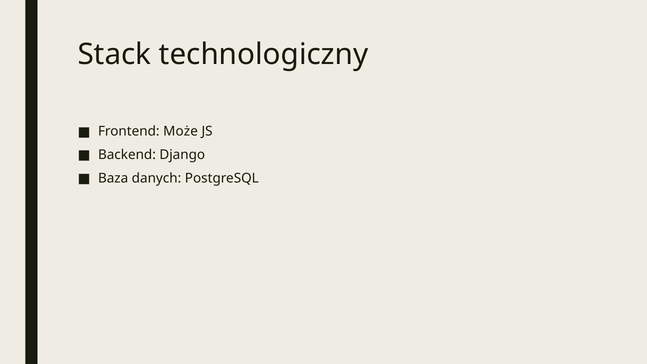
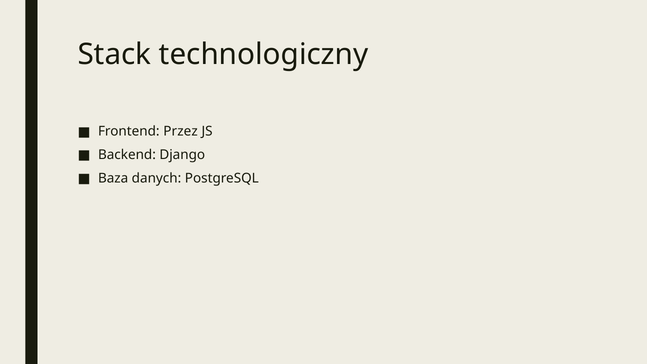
Może: Może -> Przez
